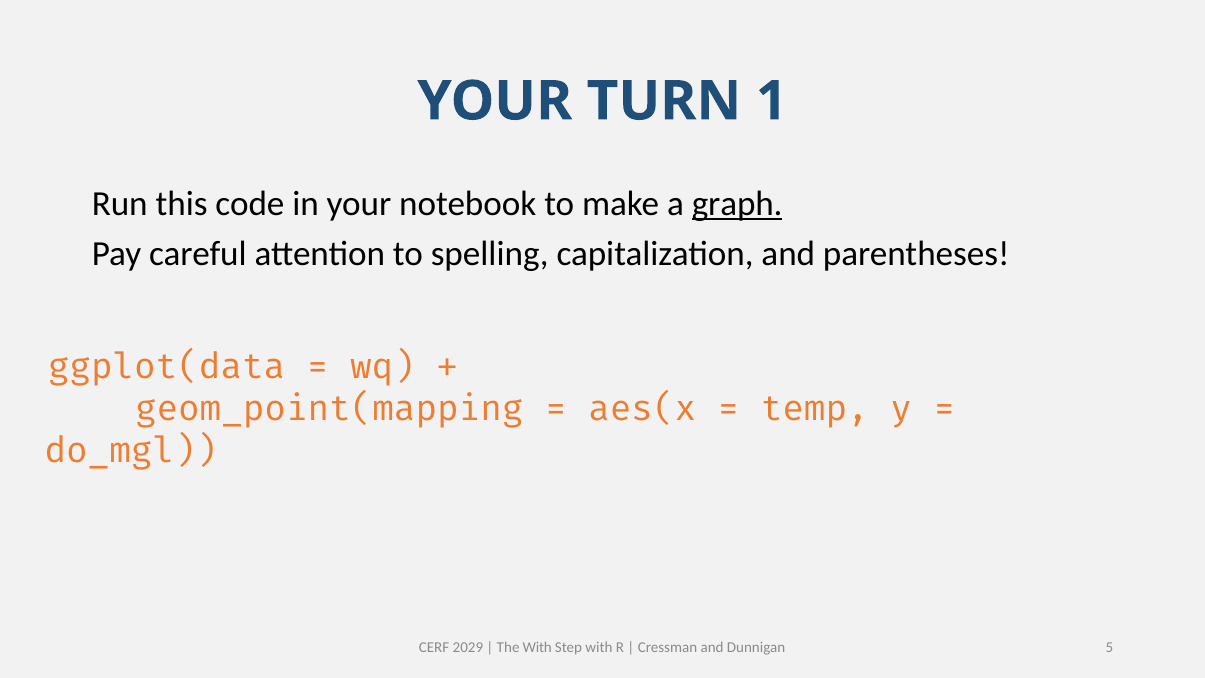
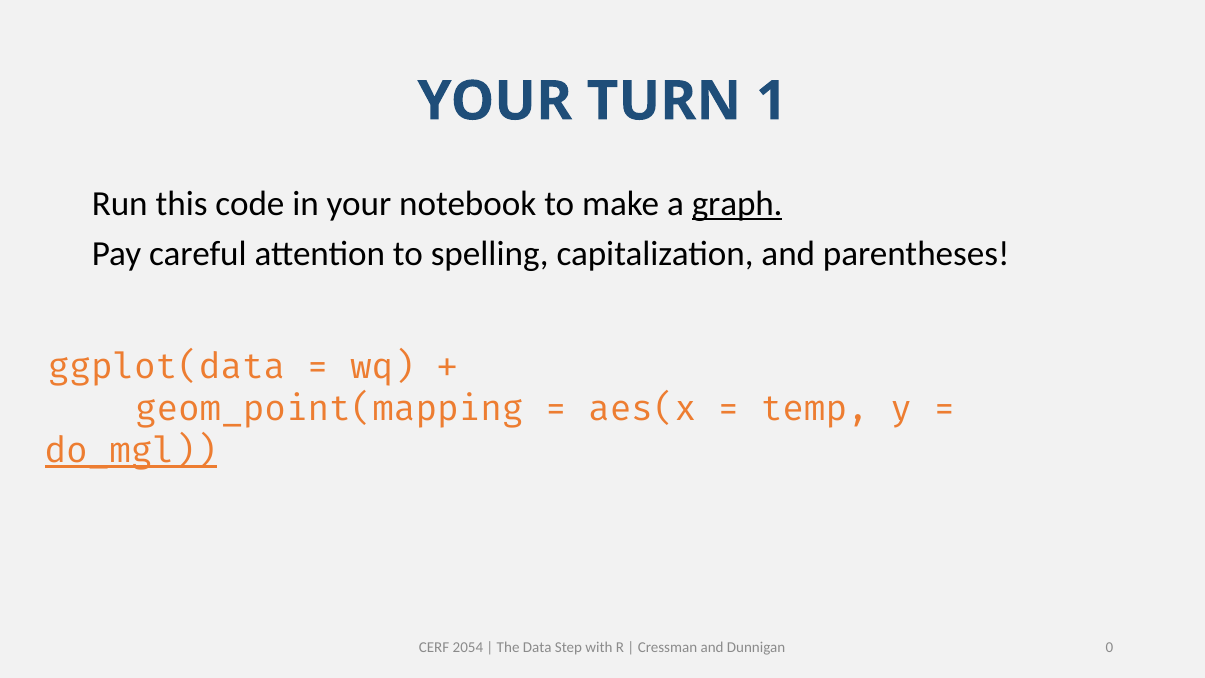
do_mgl underline: none -> present
2029: 2029 -> 2054
The With: With -> Data
5: 5 -> 0
